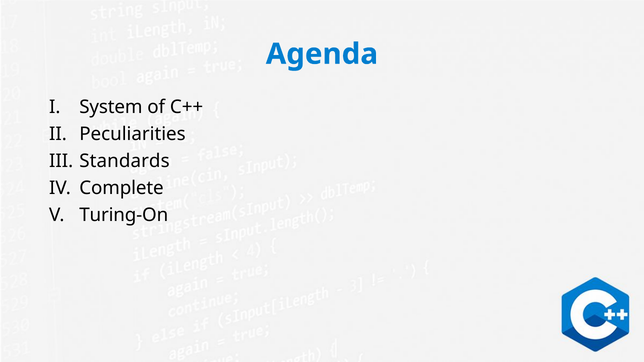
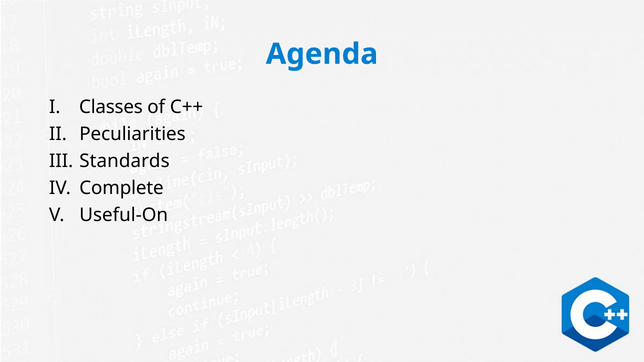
System: System -> Classes
Turing-On: Turing-On -> Useful-On
